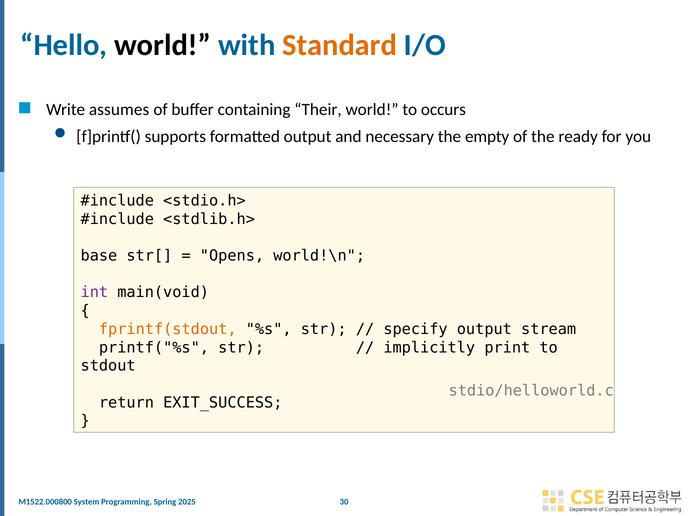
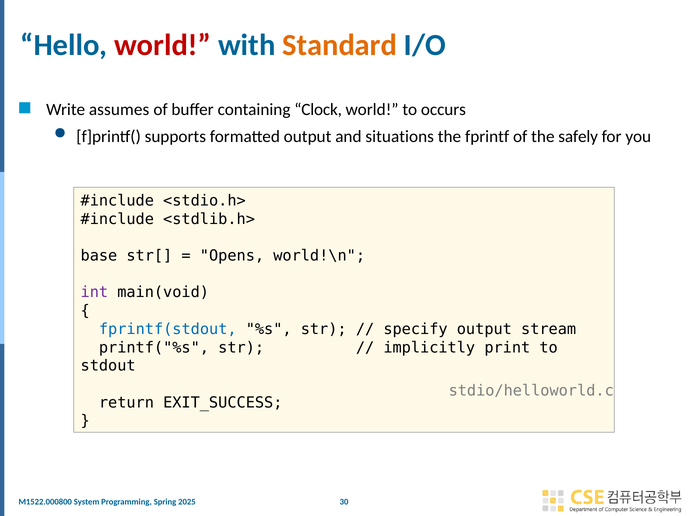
world at (163, 45) colour: black -> red
Their: Their -> Clock
necessary: necessary -> situations
empty: empty -> fprintf
ready: ready -> safely
fprintf(stdout colour: orange -> blue
